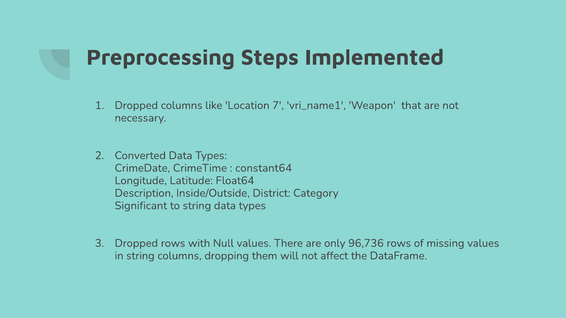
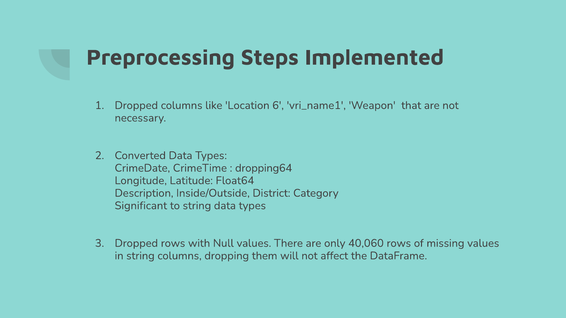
7: 7 -> 6
constant64: constant64 -> dropping64
96,736: 96,736 -> 40,060
